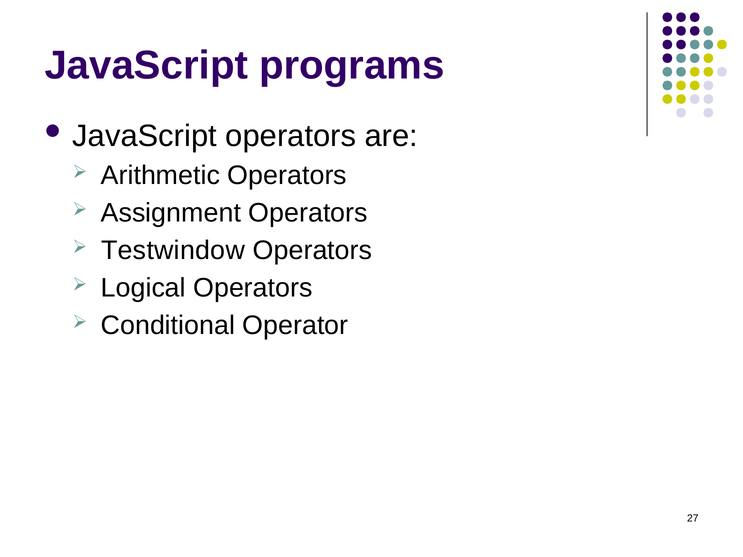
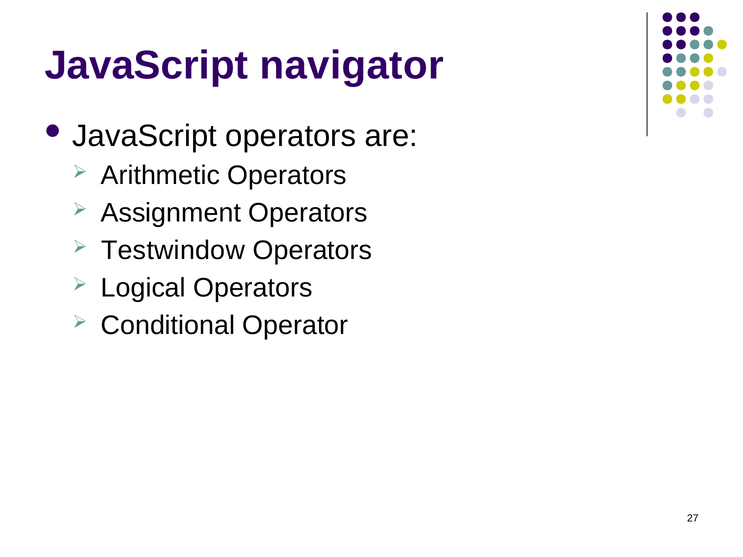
programs: programs -> navigator
